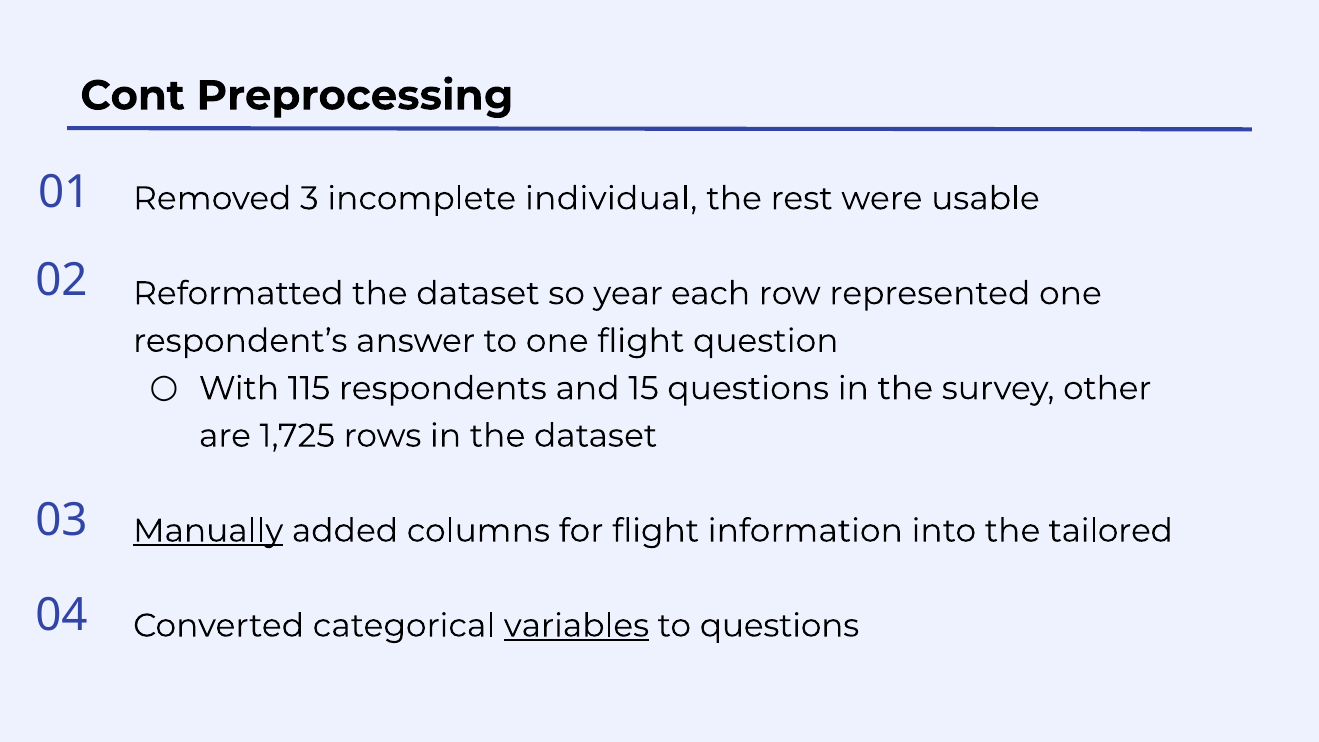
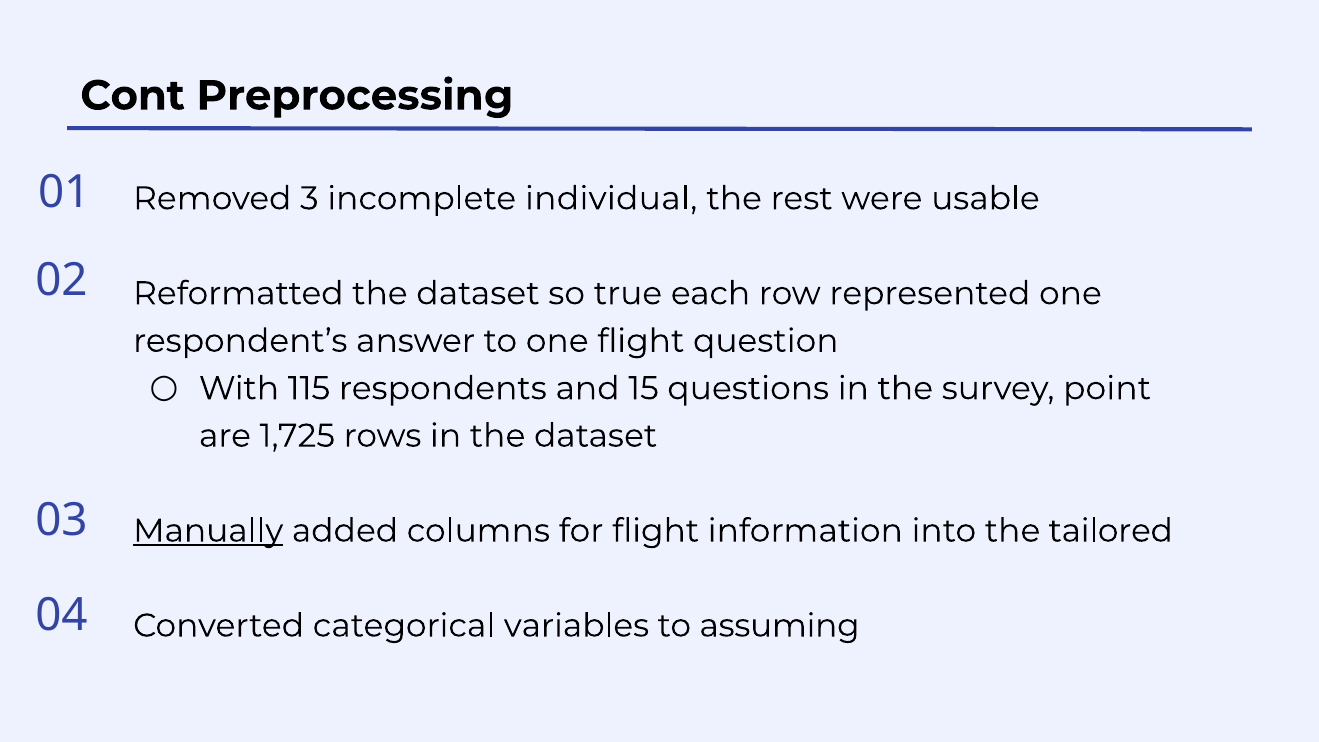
year: year -> true
other: other -> point
variables underline: present -> none
to questions: questions -> assuming
